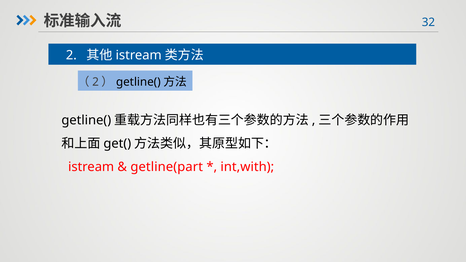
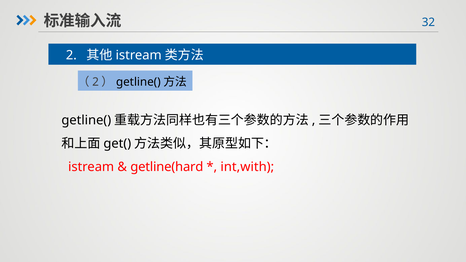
getline(part: getline(part -> getline(hard
